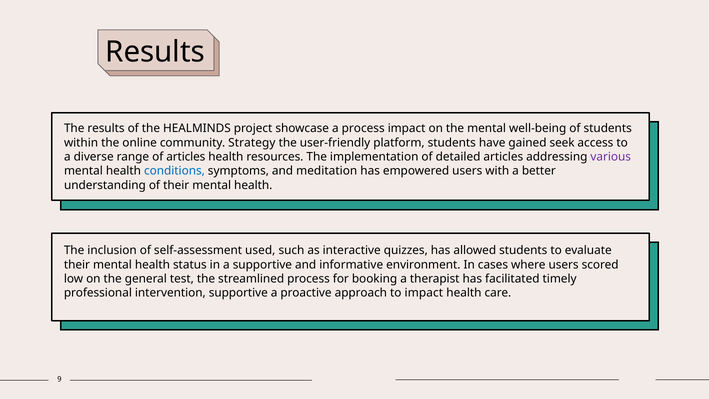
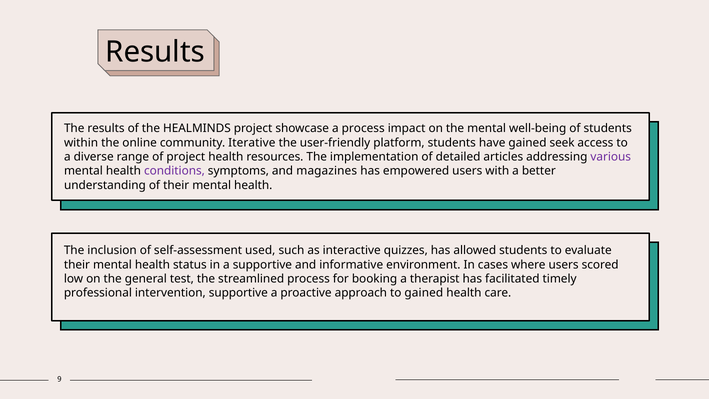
community Strategy: Strategy -> Iterative
of articles: articles -> project
conditions colour: blue -> purple
meditation: meditation -> magazines
to impact: impact -> gained
